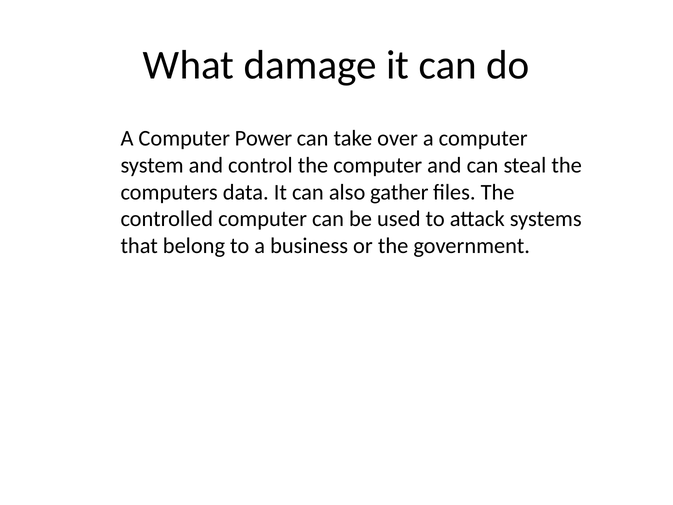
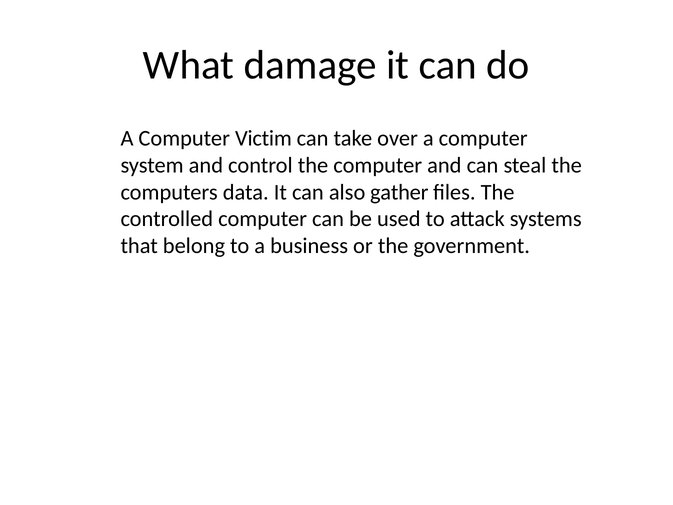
Power: Power -> Victim
